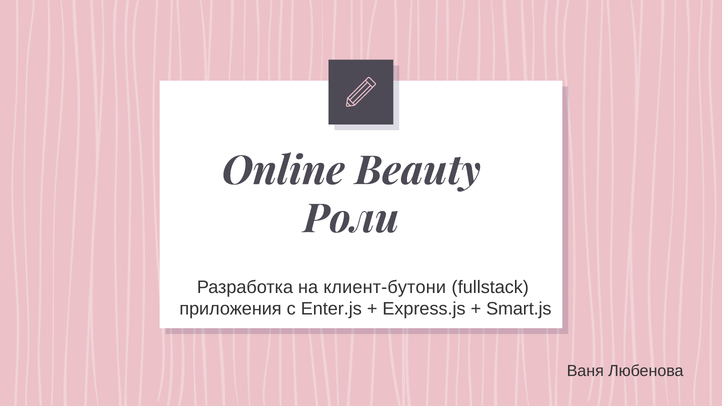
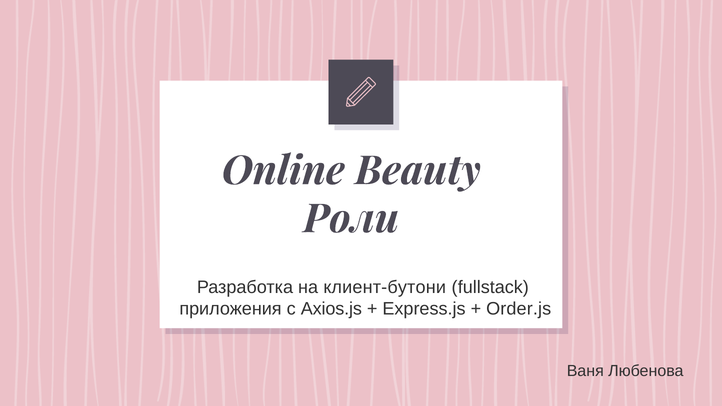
Enter.js: Enter.js -> Axios.js
Smart.js: Smart.js -> Order.js
